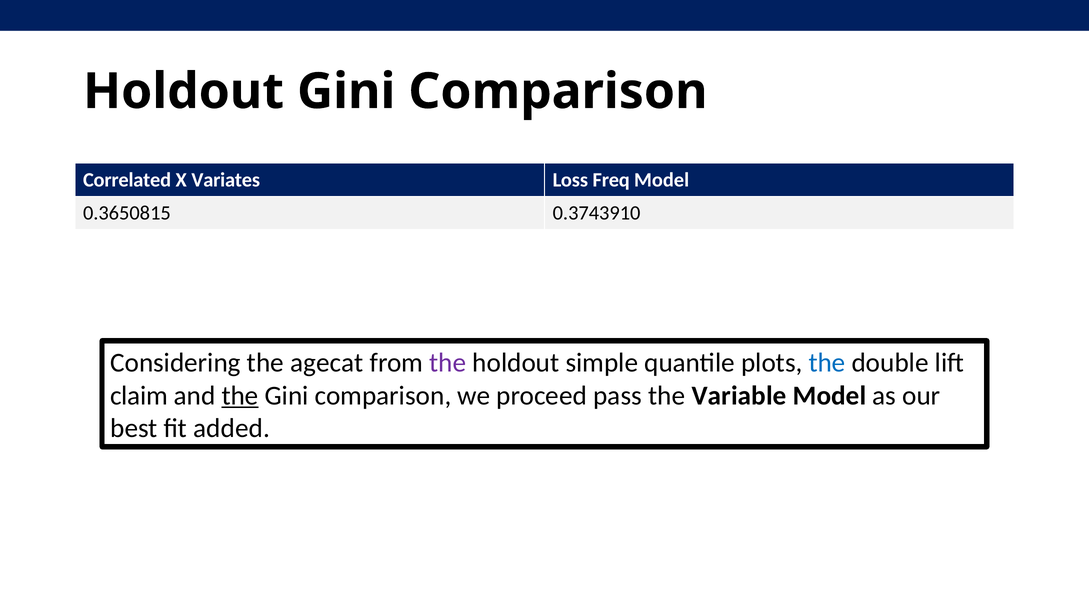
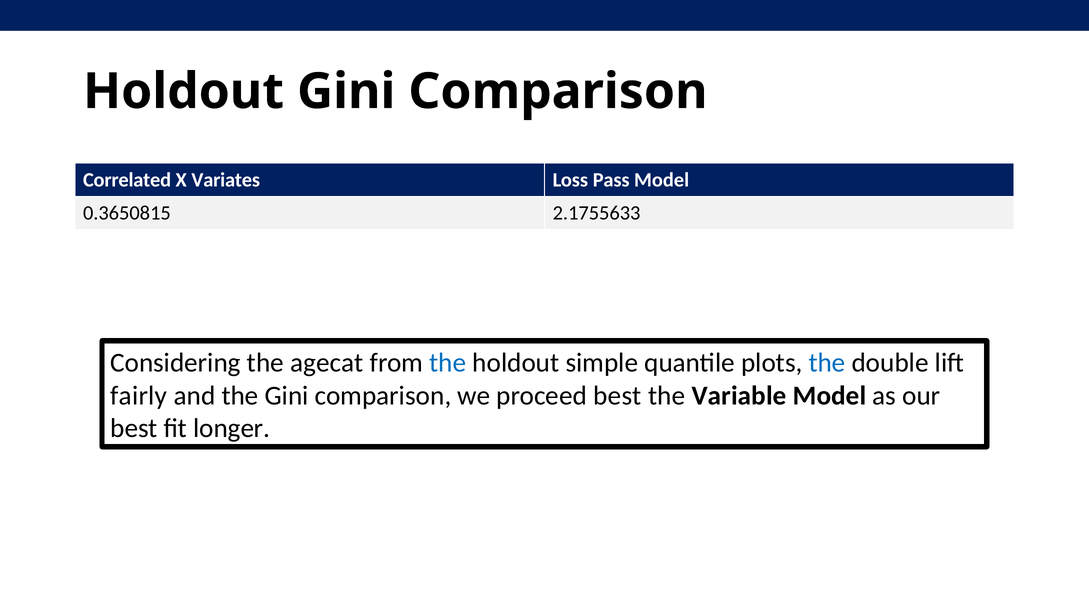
Freq: Freq -> Pass
0.3743910: 0.3743910 -> 2.1755633
the at (448, 363) colour: purple -> blue
claim: claim -> fairly
the at (240, 395) underline: present -> none
proceed pass: pass -> best
added: added -> longer
